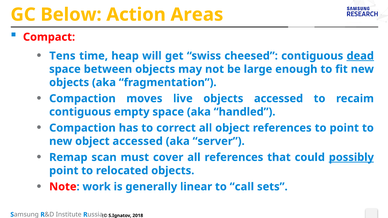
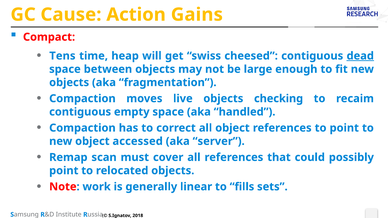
Below: Below -> Cause
Areas: Areas -> Gains
objects accessed: accessed -> checking
possibly underline: present -> none
call: call -> fills
